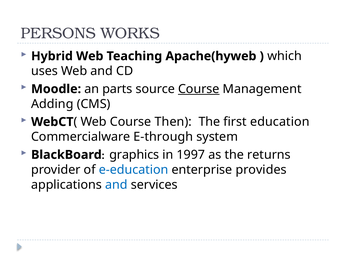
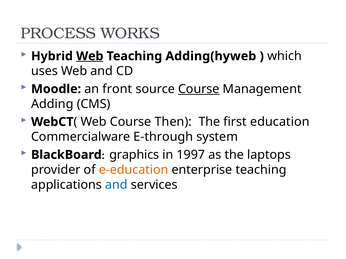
PERSONS: PERSONS -> PROCESS
Web at (90, 56) underline: none -> present
Apache(hyweb: Apache(hyweb -> Adding(hyweb
parts: parts -> front
returns: returns -> laptops
e-education colour: blue -> orange
enterprise provides: provides -> teaching
